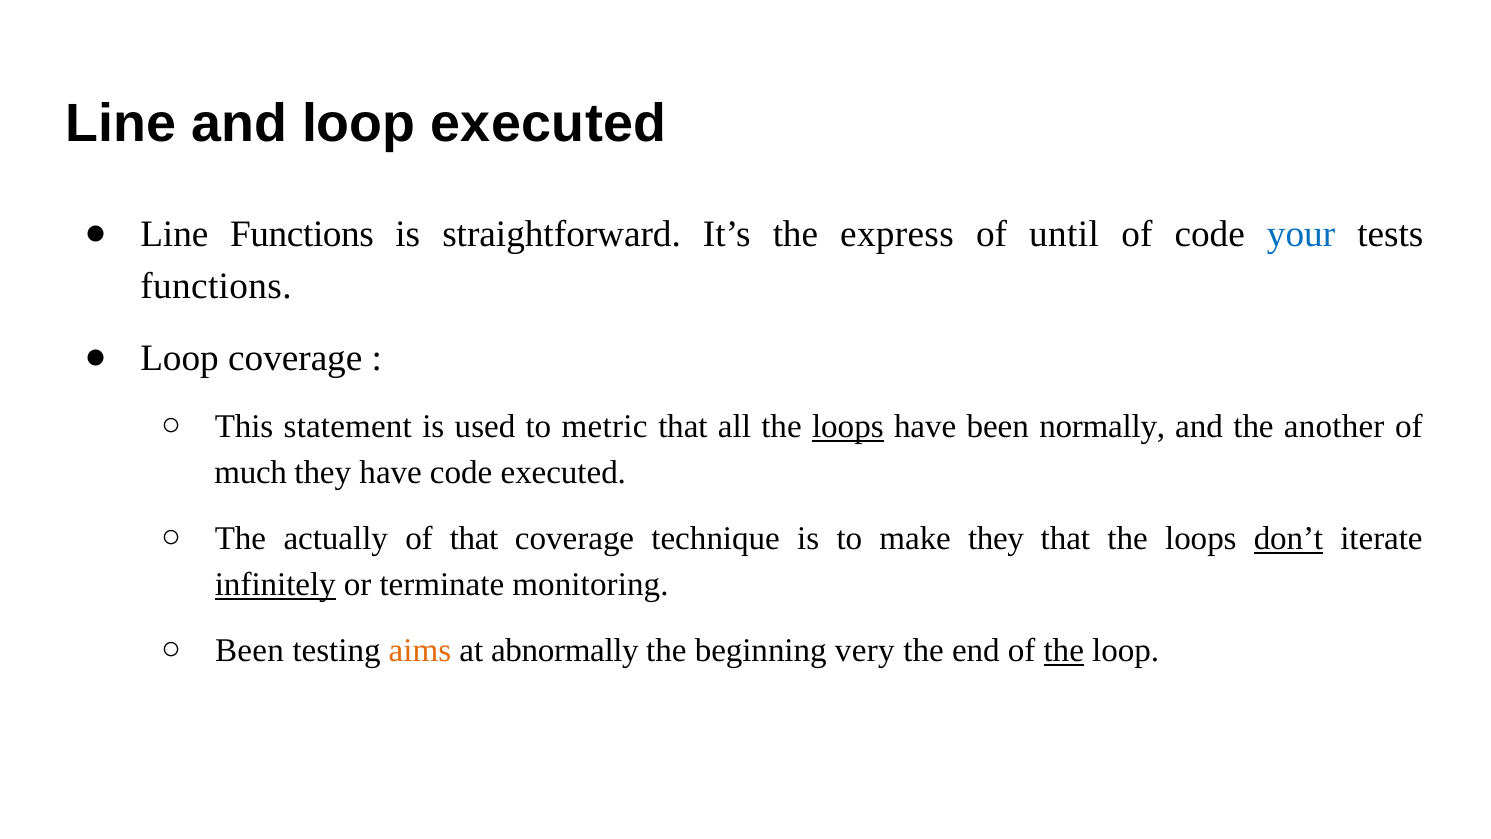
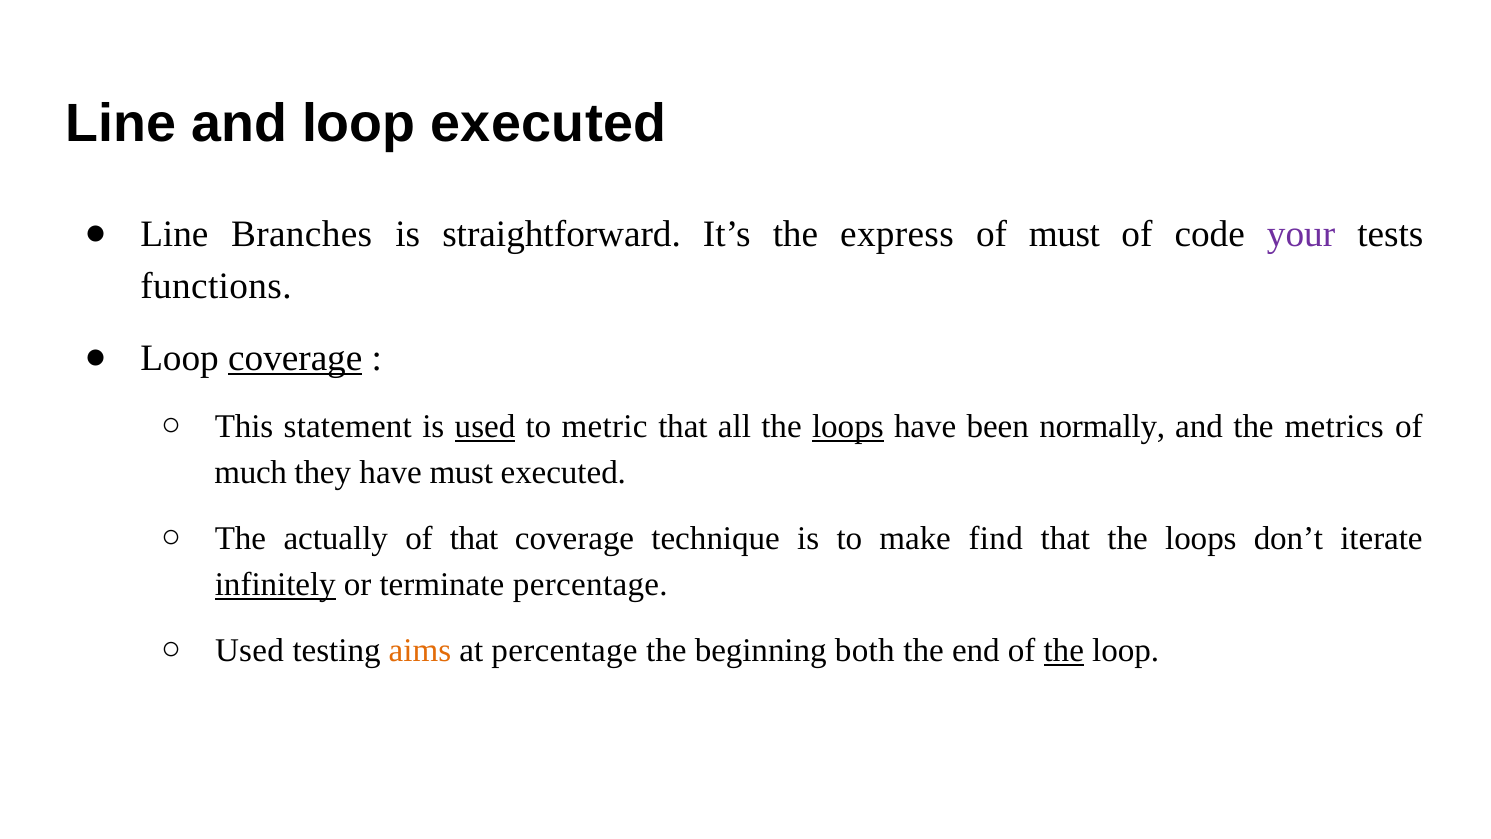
Line Functions: Functions -> Branches
of until: until -> must
your colour: blue -> purple
coverage at (295, 358) underline: none -> present
used at (485, 427) underline: none -> present
another: another -> metrics
have code: code -> must
make they: they -> find
don’t underline: present -> none
terminate monitoring: monitoring -> percentage
Been at (250, 650): Been -> Used
at abnormally: abnormally -> percentage
very: very -> both
